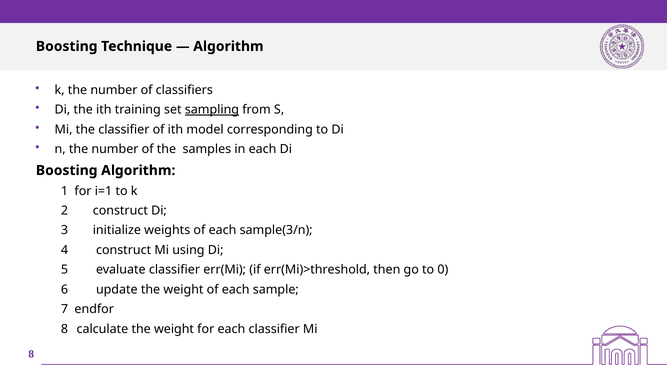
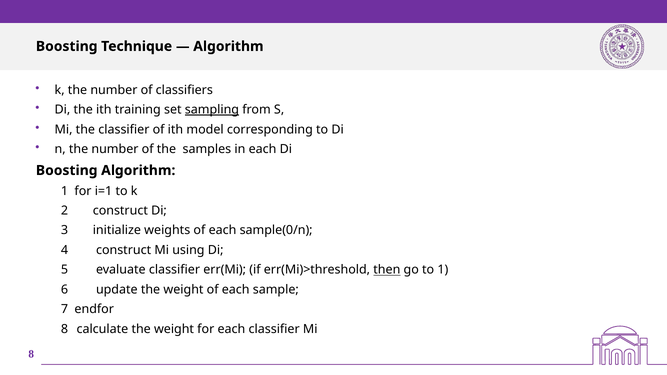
sample(3/n: sample(3/n -> sample(0/n
then underline: none -> present
to 0: 0 -> 1
